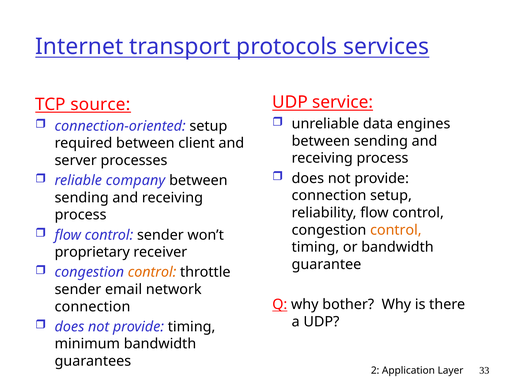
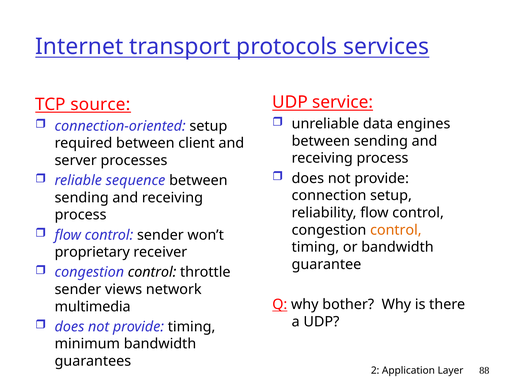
company: company -> sequence
control at (152, 272) colour: orange -> black
email: email -> views
connection at (93, 307): connection -> multimedia
33: 33 -> 88
